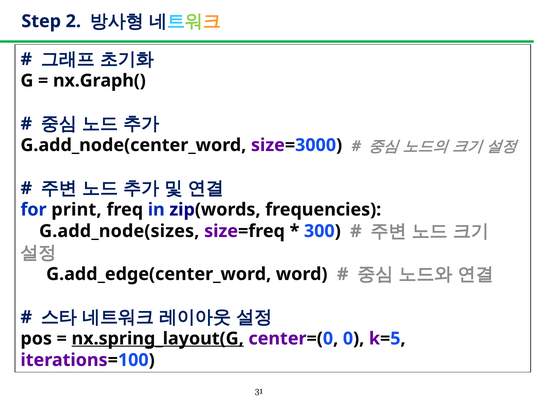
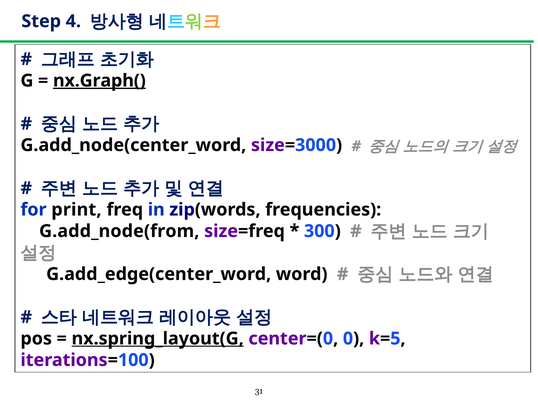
2: 2 -> 4
nx.Graph( underline: none -> present
G.add_node(sizes: G.add_node(sizes -> G.add_node(from
